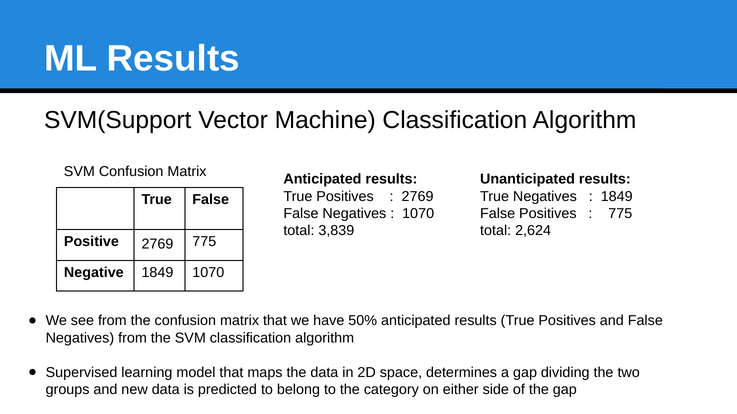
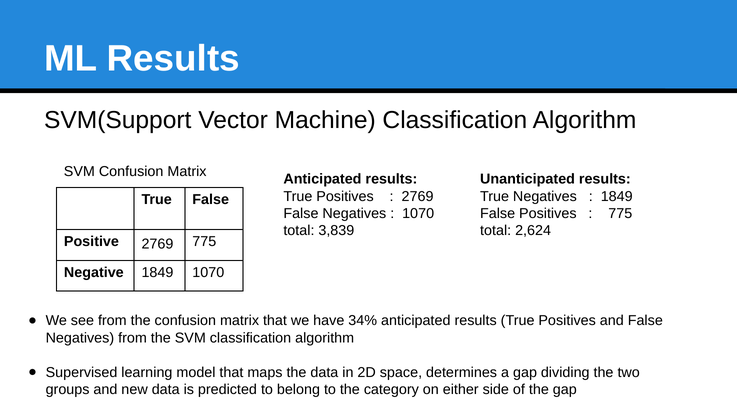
50%: 50% -> 34%
